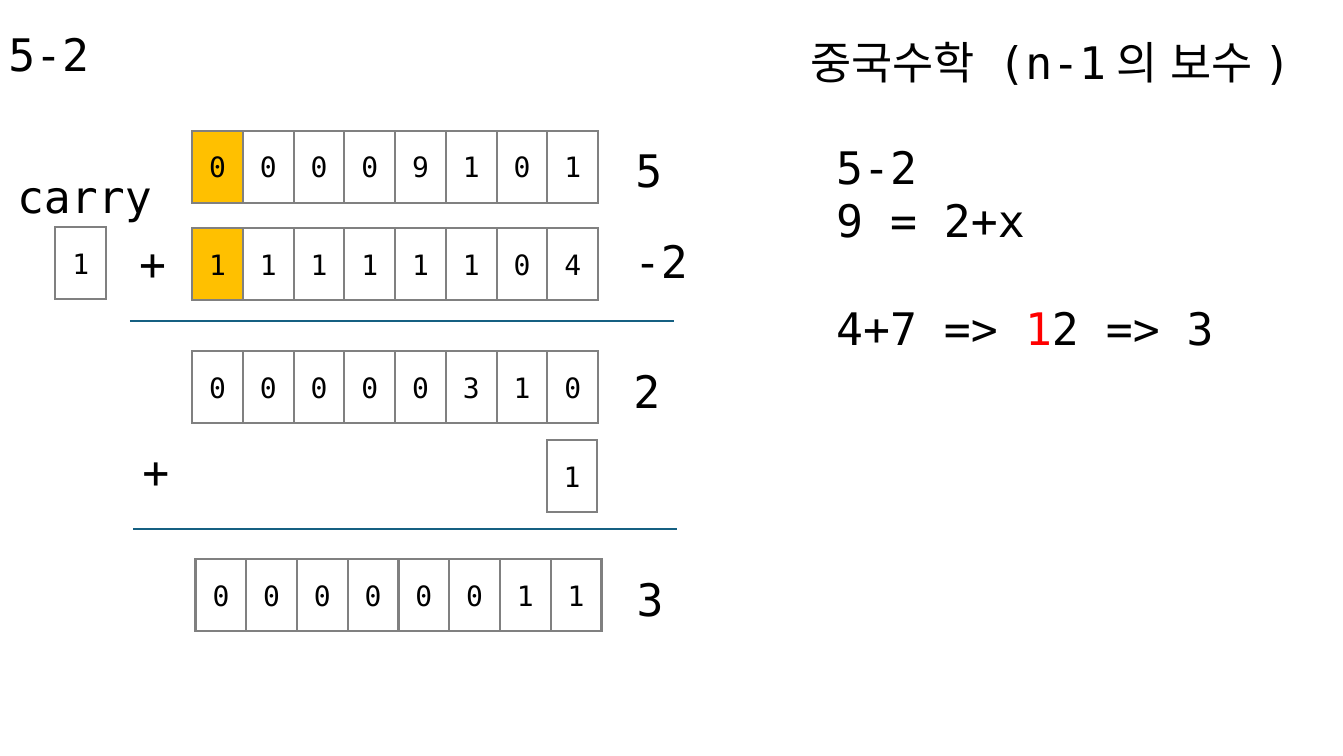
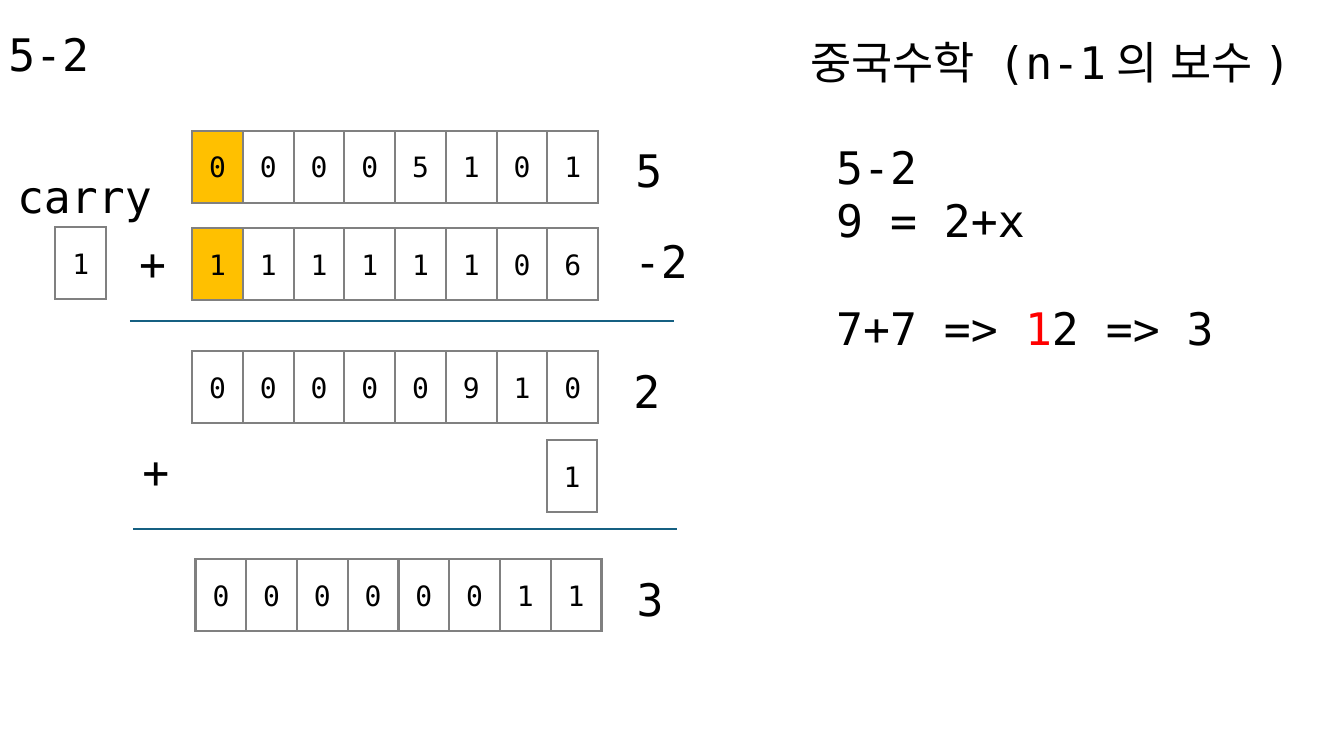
0 0 9: 9 -> 5
4: 4 -> 6
4+7: 4+7 -> 7+7
0 3: 3 -> 9
